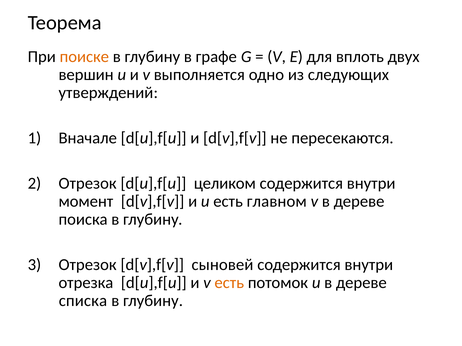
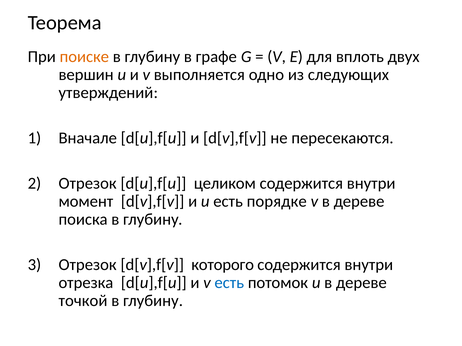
главном: главном -> порядке
сыновей: сыновей -> которого
есть at (229, 283) colour: orange -> blue
списка: списка -> точкой
